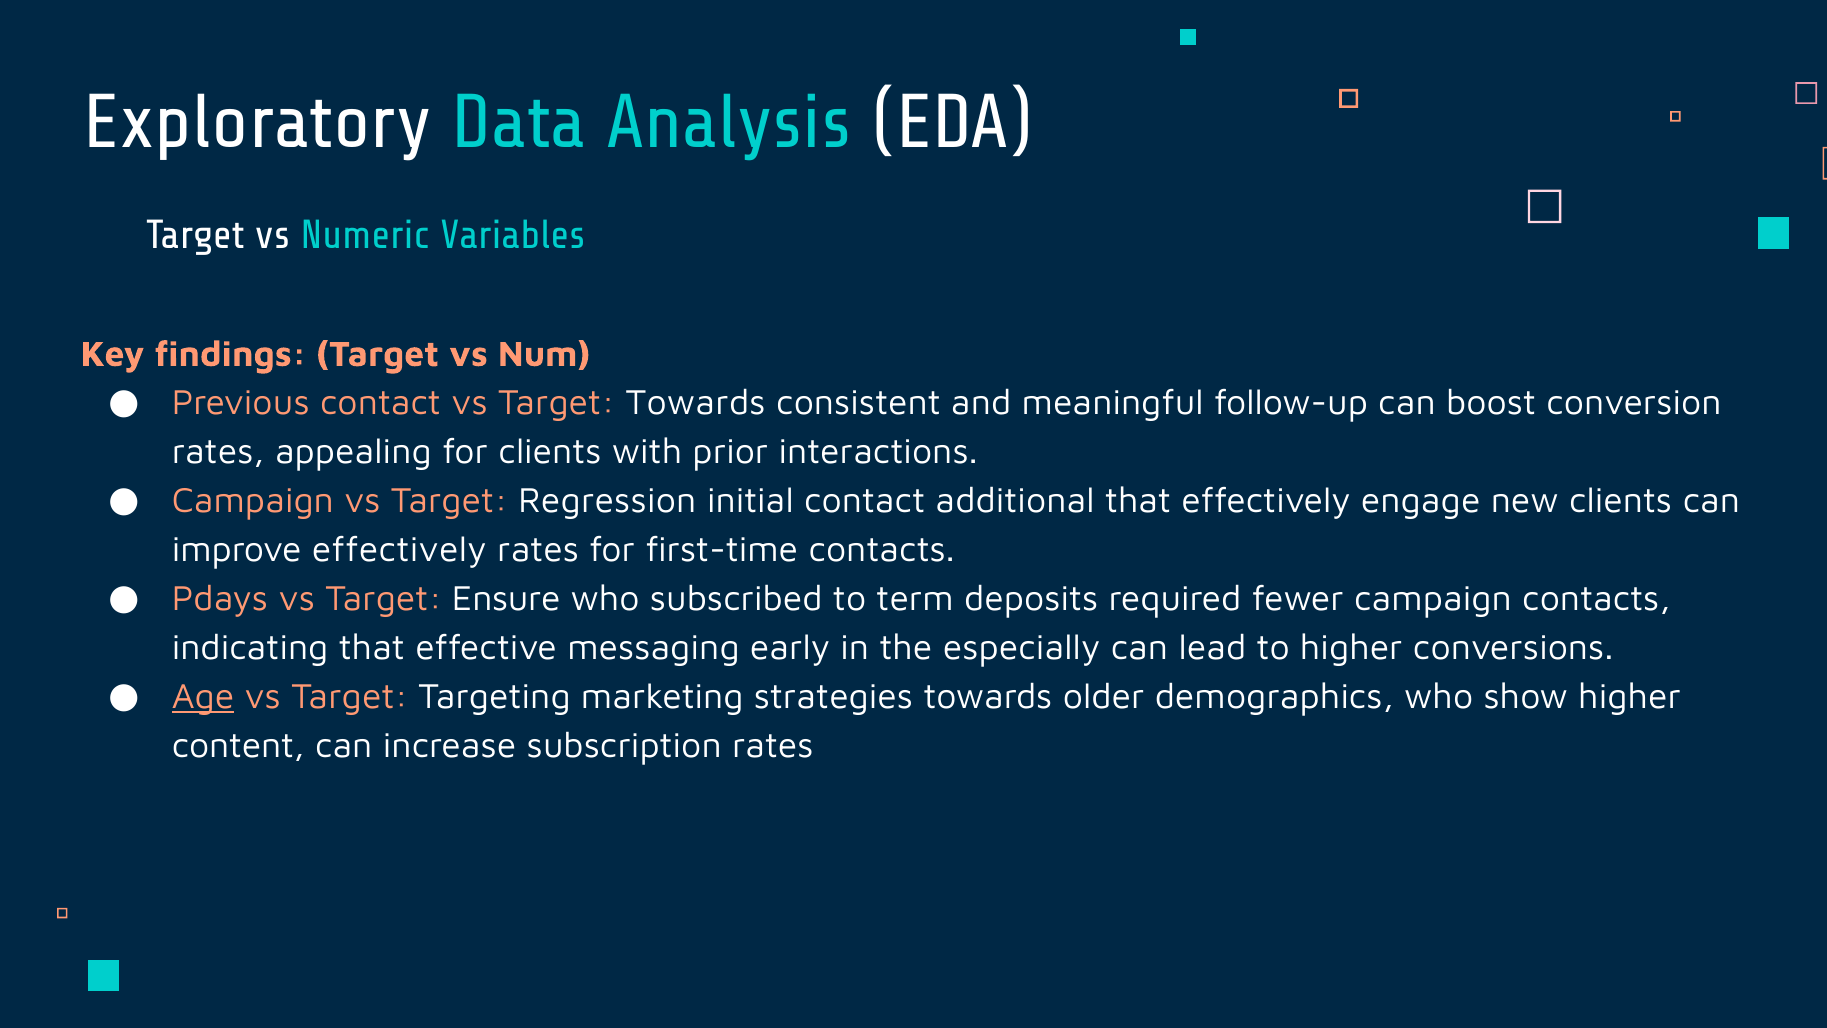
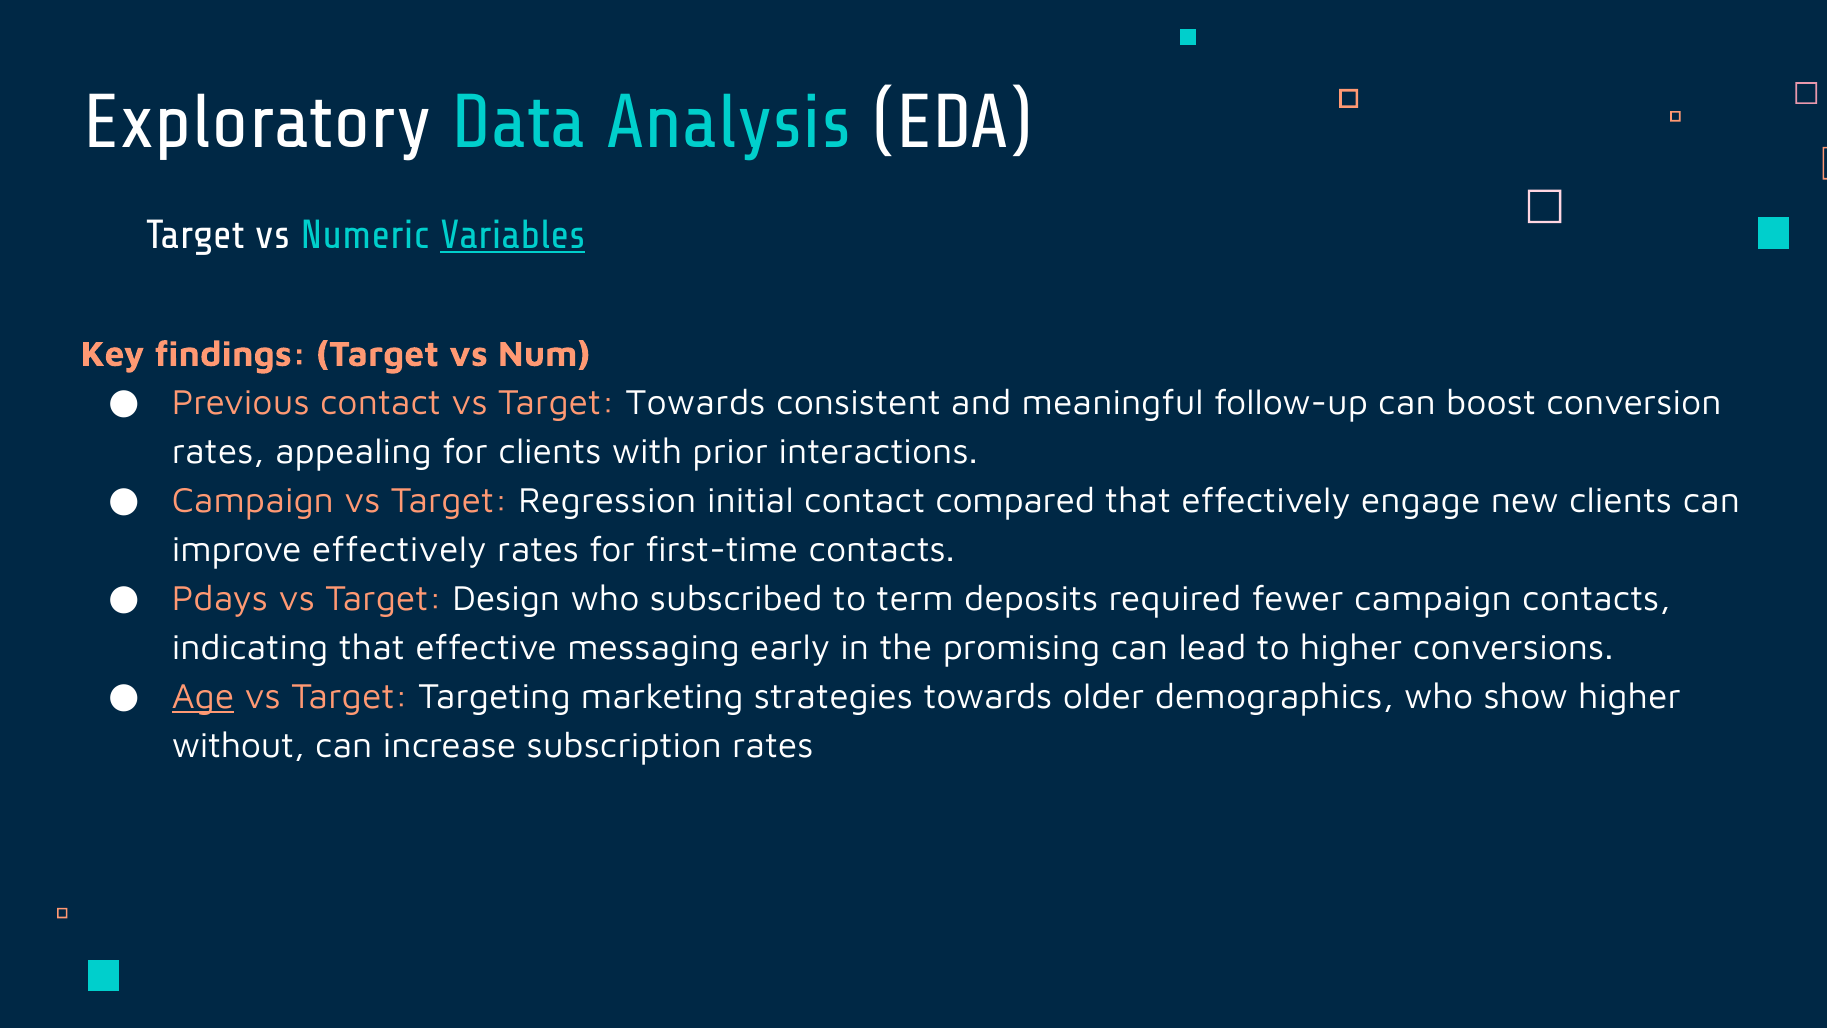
Variables underline: none -> present
additional: additional -> compared
Ensure: Ensure -> Design
especially: especially -> promising
content: content -> without
